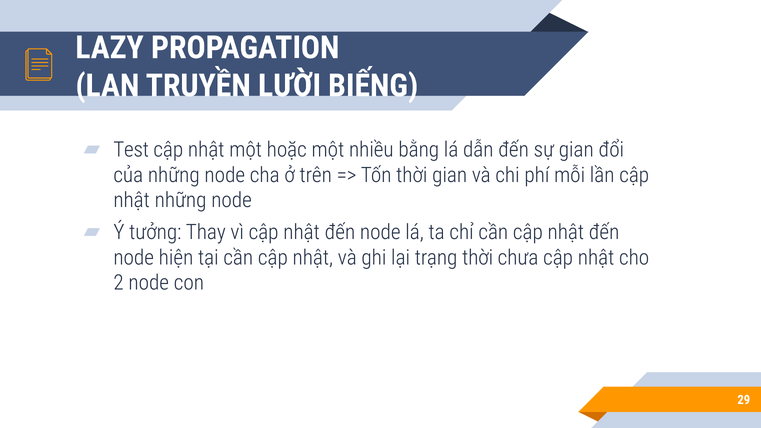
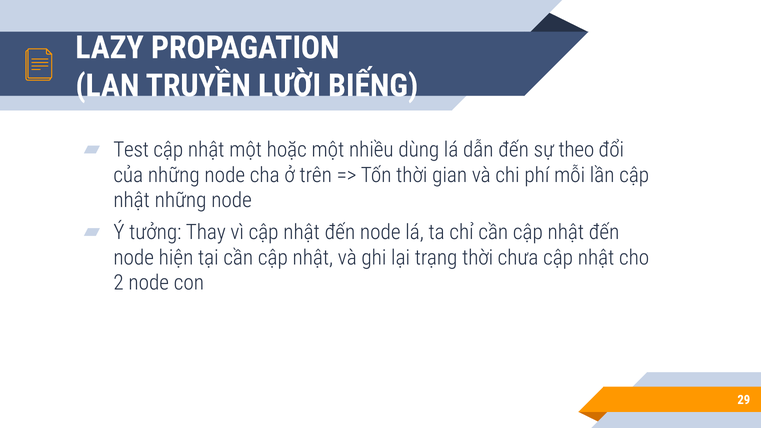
bằng: bằng -> dùng
sự gian: gian -> theo
